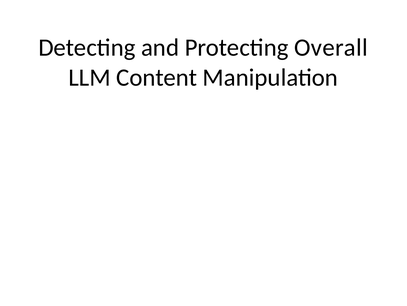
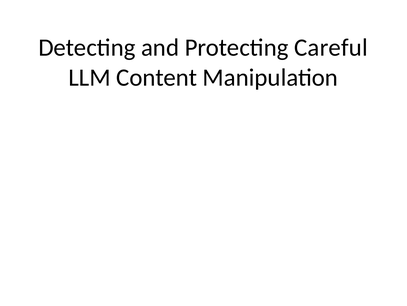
Overall: Overall -> Careful
